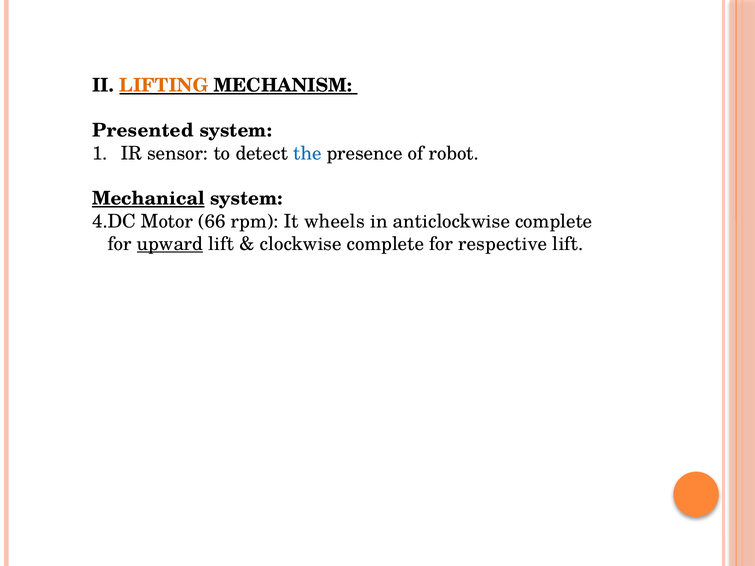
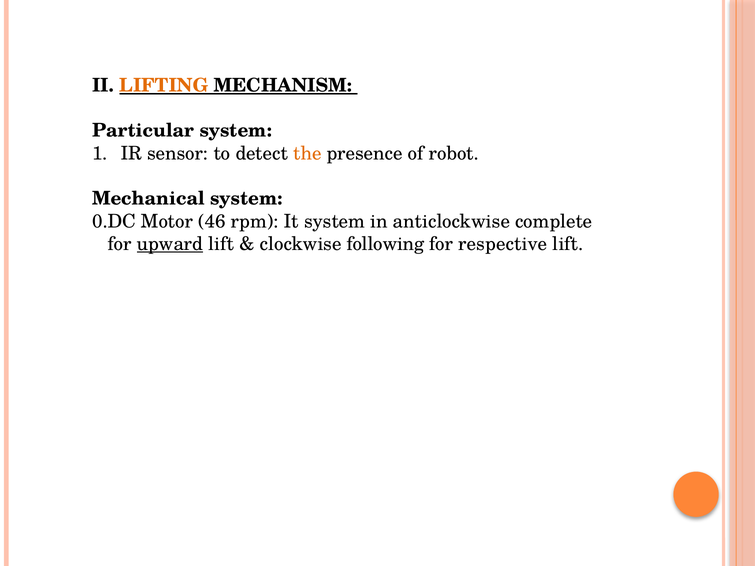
Presented: Presented -> Particular
the colour: blue -> orange
Mechanical underline: present -> none
4.DC: 4.DC -> 0.DC
66: 66 -> 46
It wheels: wheels -> system
clockwise complete: complete -> following
